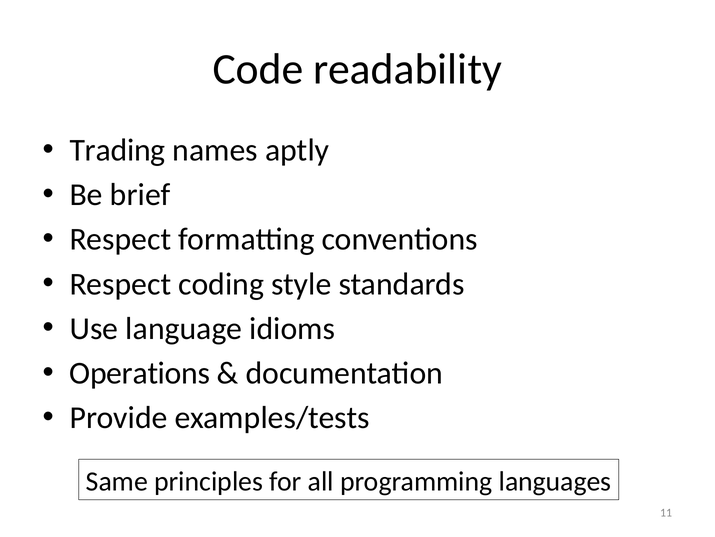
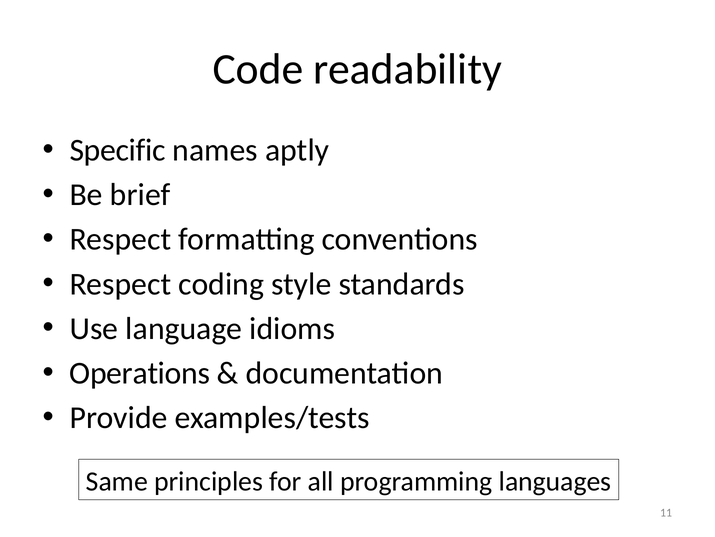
Trading: Trading -> Specific
